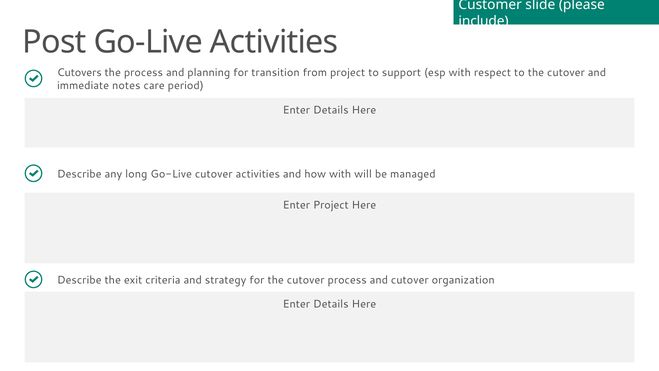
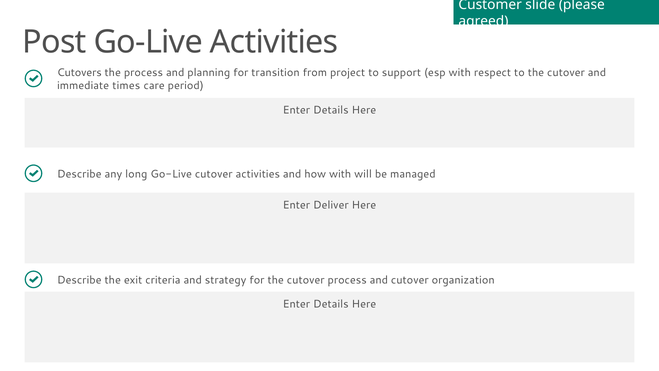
include: include -> agreed
notes: notes -> times
Enter Project: Project -> Deliver
